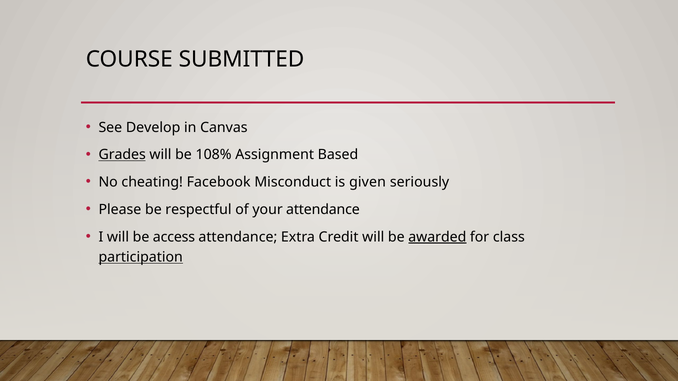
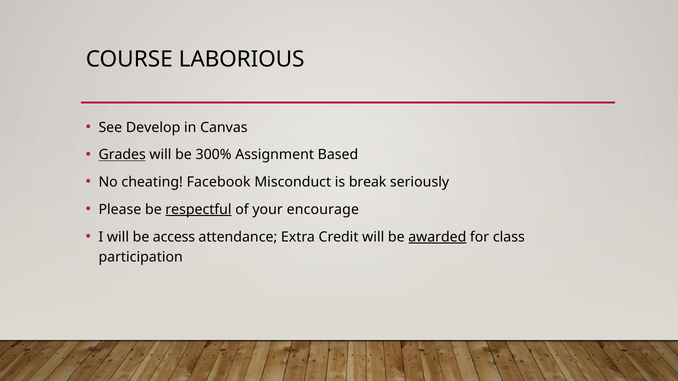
SUBMITTED: SUBMITTED -> LABORIOUS
108%: 108% -> 300%
given: given -> break
respectful underline: none -> present
your attendance: attendance -> encourage
participation underline: present -> none
